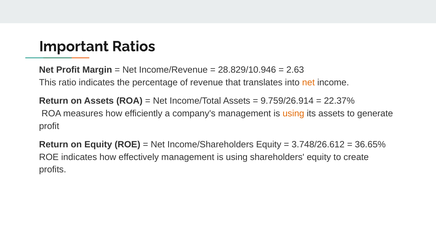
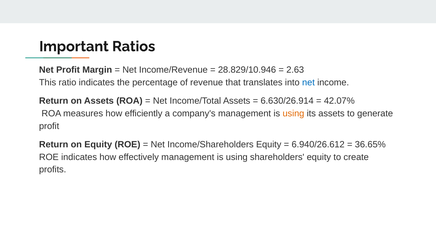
net at (308, 83) colour: orange -> blue
9.759/26.914: 9.759/26.914 -> 6.630/26.914
22.37%: 22.37% -> 42.07%
3.748/26.612: 3.748/26.612 -> 6.940/26.612
